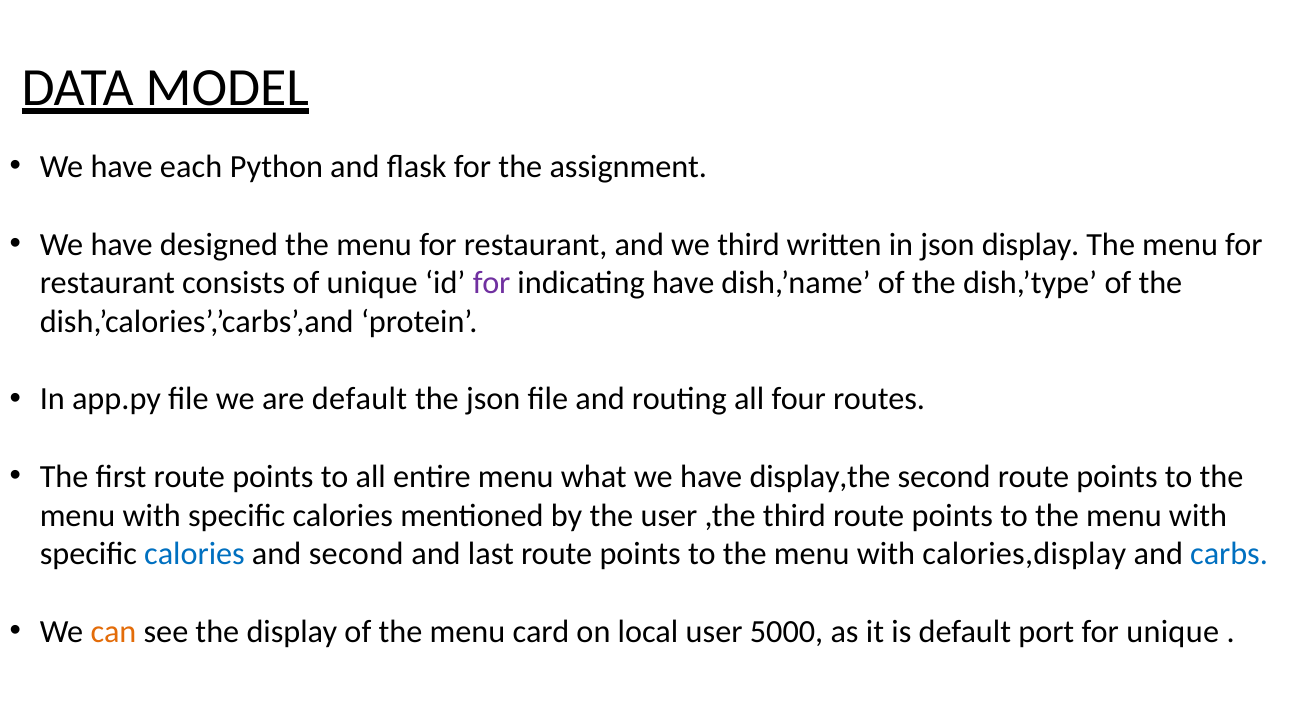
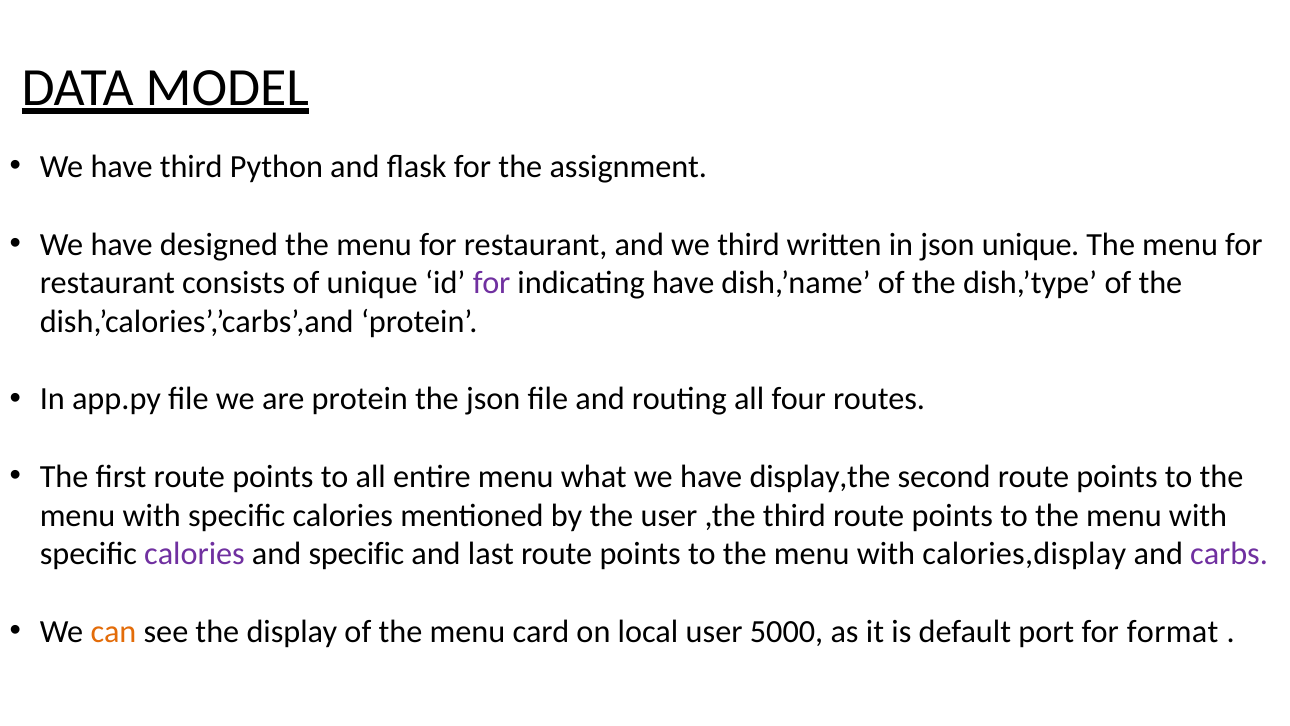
have each: each -> third
json display: display -> unique
are default: default -> protein
calories at (194, 554) colour: blue -> purple
and second: second -> specific
carbs colour: blue -> purple
for unique: unique -> format
